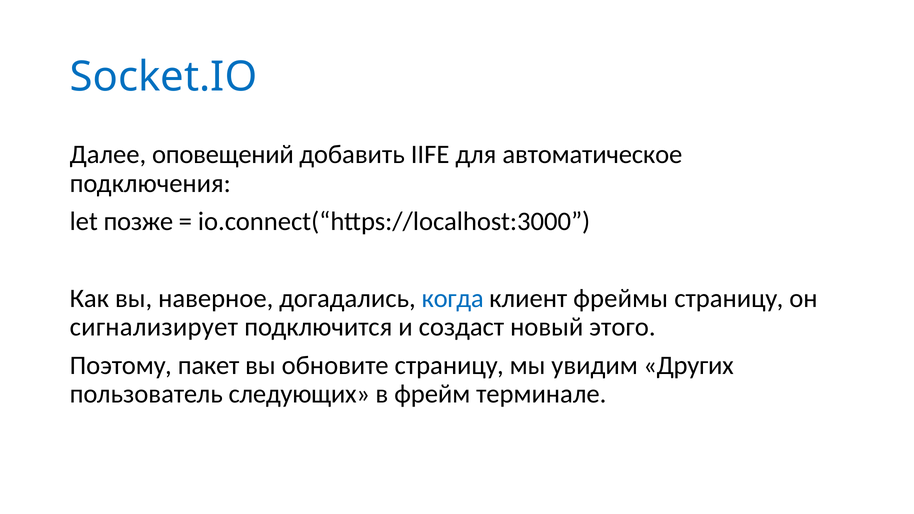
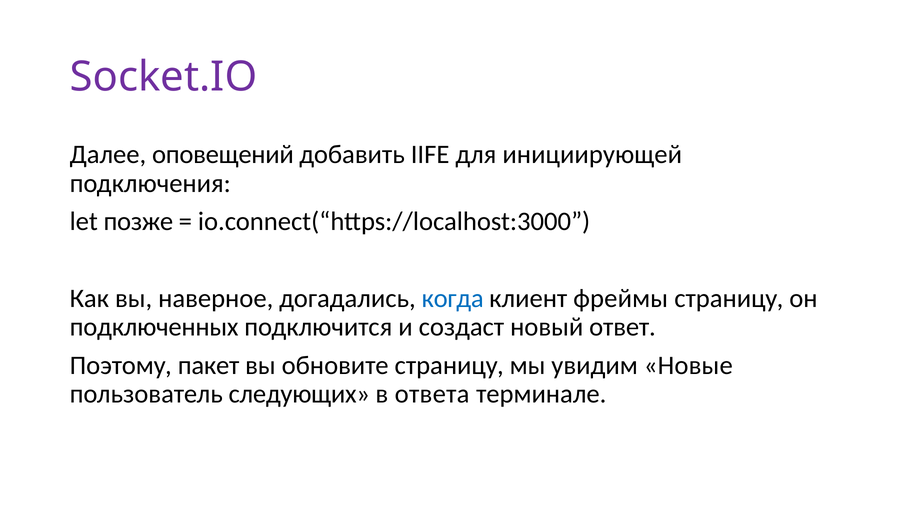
Socket.IO colour: blue -> purple
автоматическое: автоматическое -> инициирующей
сигнализирует: сигнализирует -> подключенных
этого: этого -> ответ
Других: Других -> Новые
фрейм: фрейм -> ответа
